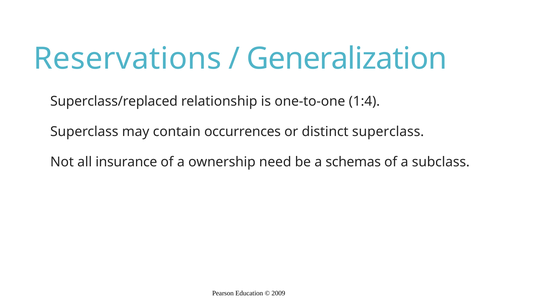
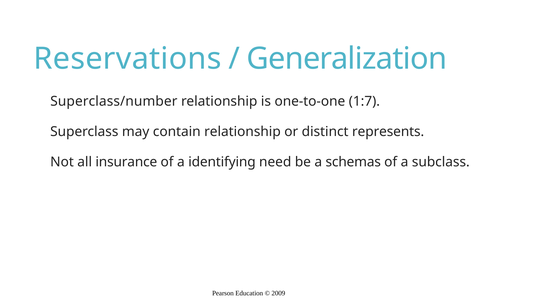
Superclass/replaced: Superclass/replaced -> Superclass/number
1:4: 1:4 -> 1:7
contain occurrences: occurrences -> relationship
distinct superclass: superclass -> represents
ownership: ownership -> identifying
